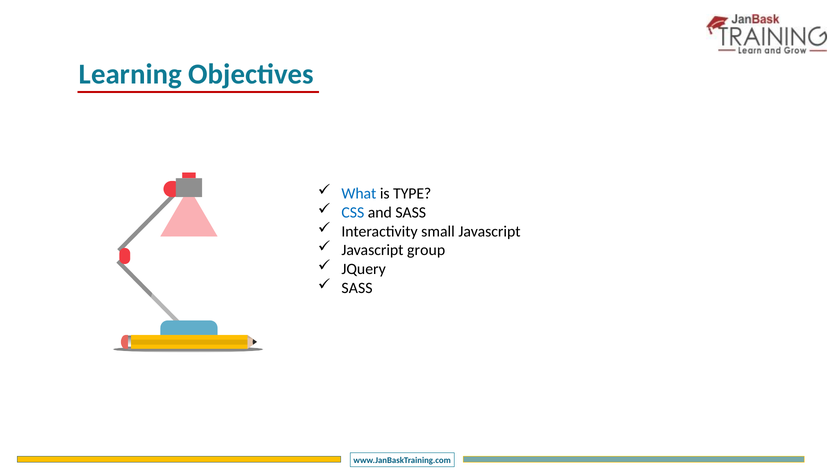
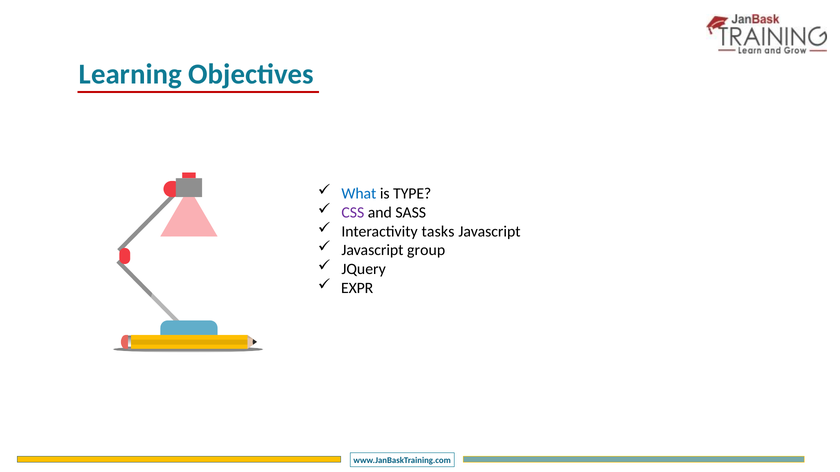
CSS colour: blue -> purple
small: small -> tasks
SASS at (357, 288): SASS -> EXPR
